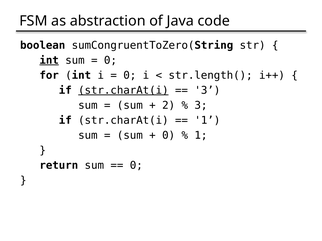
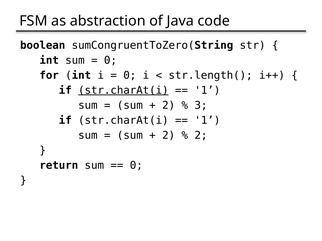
int at (49, 60) underline: present -> none
3 at (207, 91): 3 -> 1
0 at (169, 136): 0 -> 2
1 at (201, 136): 1 -> 2
